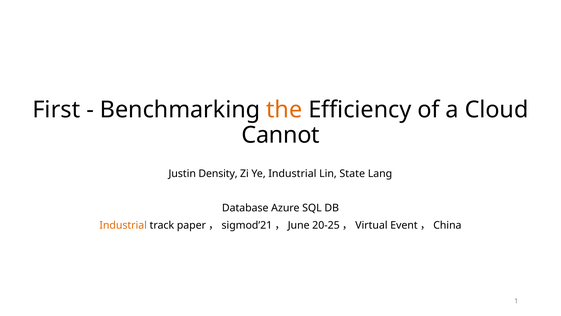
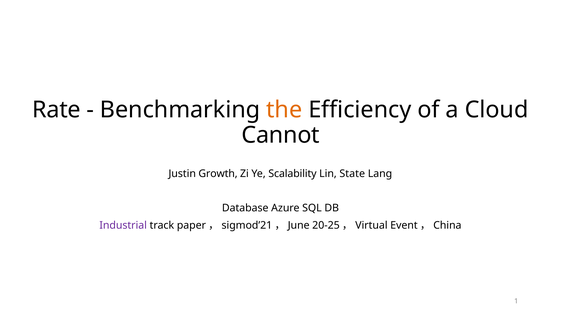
First: First -> Rate
Density: Density -> Growth
Ye Industrial: Industrial -> Scalability
Industrial at (123, 225) colour: orange -> purple
